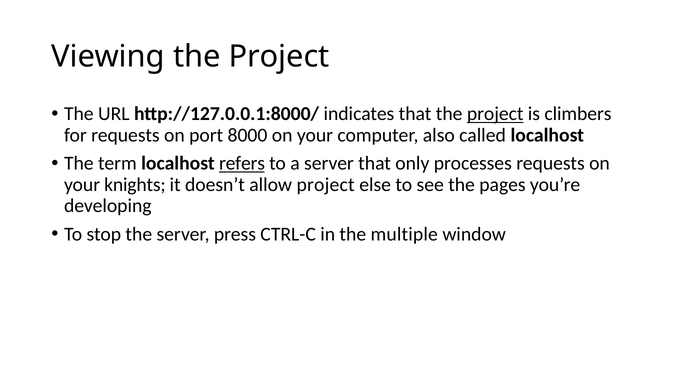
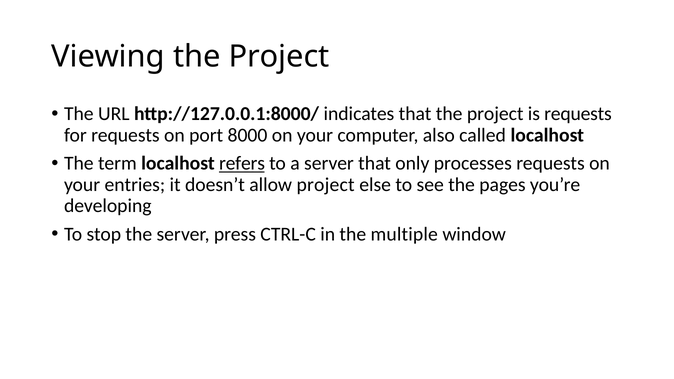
project at (495, 114) underline: present -> none
is climbers: climbers -> requests
knights: knights -> entries
